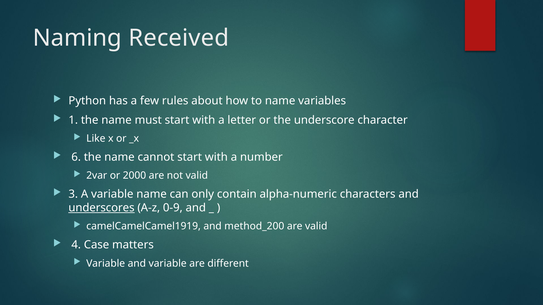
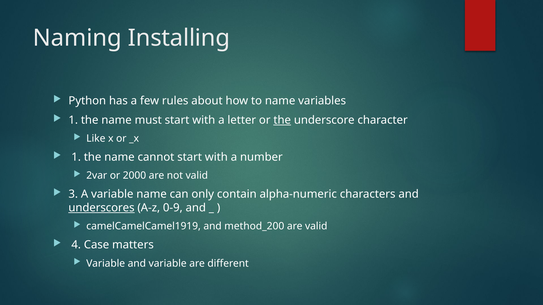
Received: Received -> Installing
the at (282, 120) underline: none -> present
6 at (76, 157): 6 -> 1
